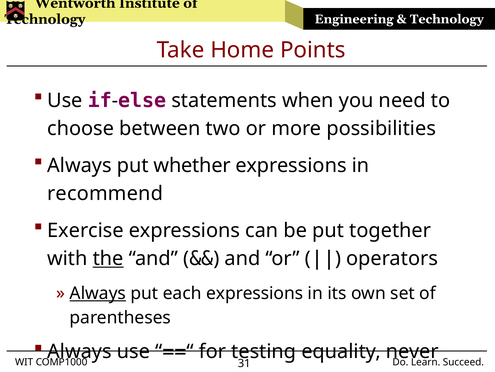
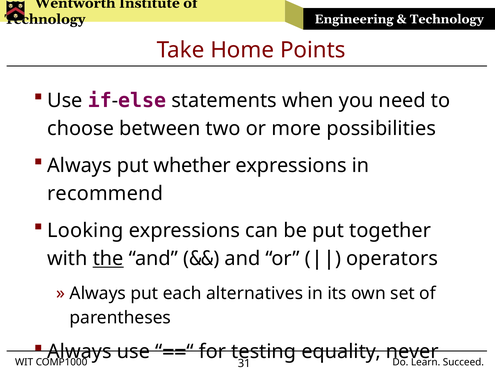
Exercise: Exercise -> Looking
Always at (98, 293) underline: present -> none
each expressions: expressions -> alternatives
